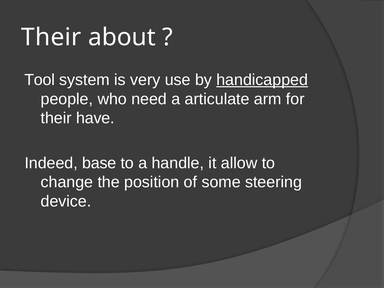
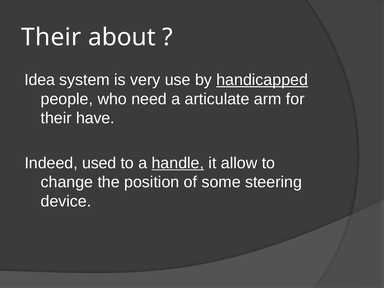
Tool: Tool -> Idea
base: base -> used
handle underline: none -> present
